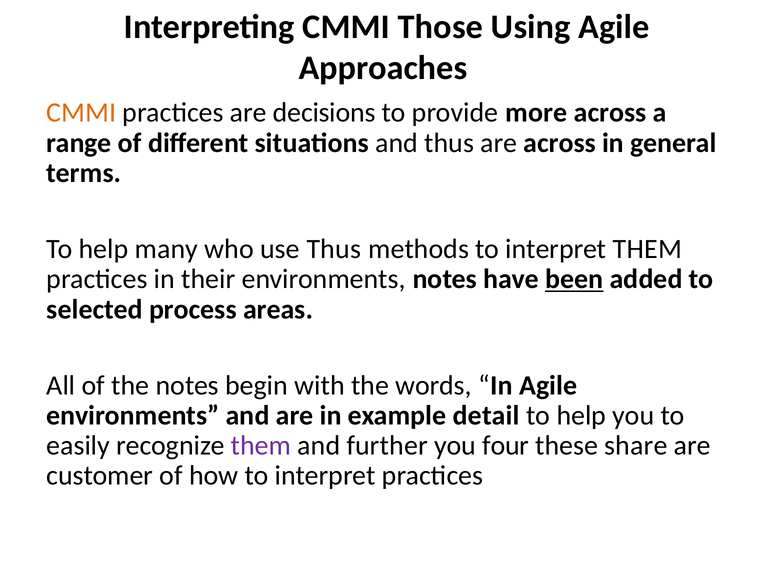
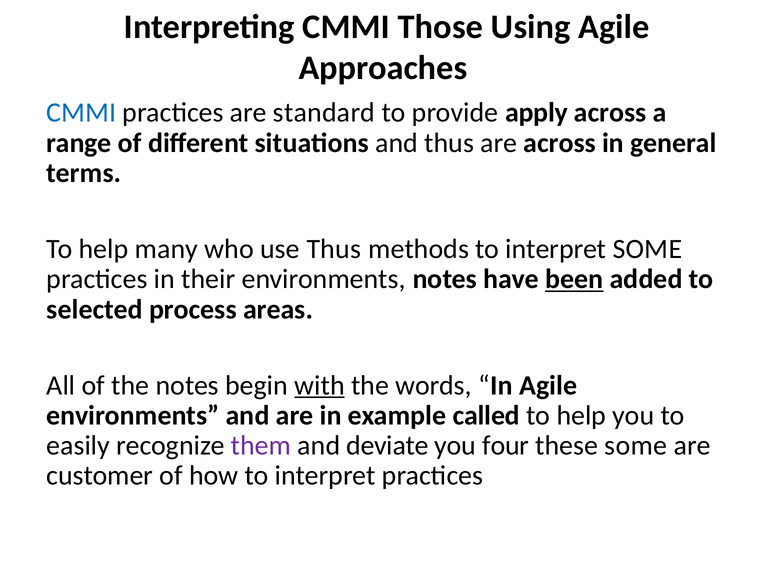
CMMI at (81, 113) colour: orange -> blue
decisions: decisions -> standard
more: more -> apply
interpret THEM: THEM -> SOME
with underline: none -> present
detail: detail -> called
further: further -> deviate
these share: share -> some
